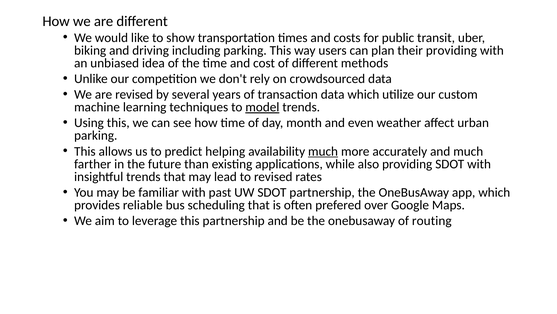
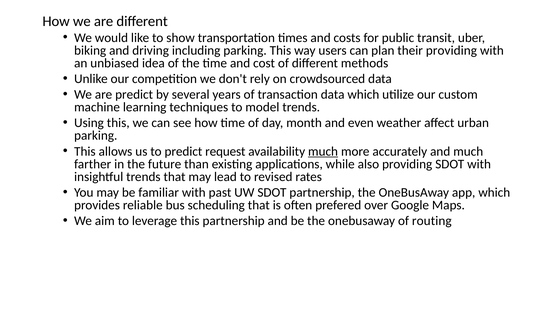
are revised: revised -> predict
model underline: present -> none
helping: helping -> request
